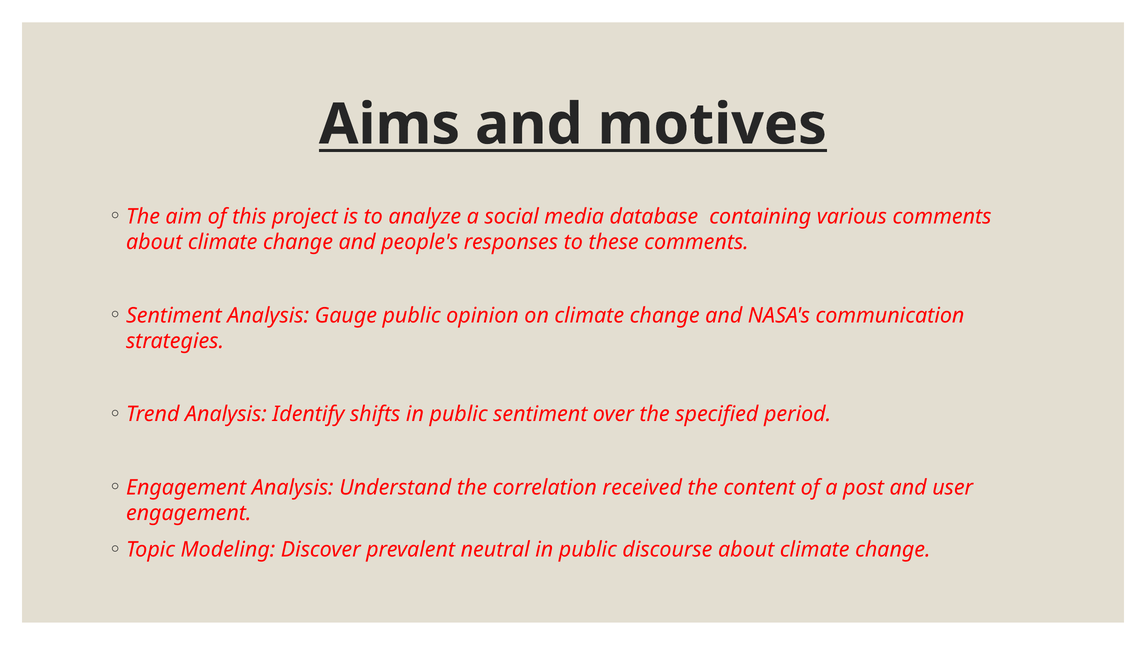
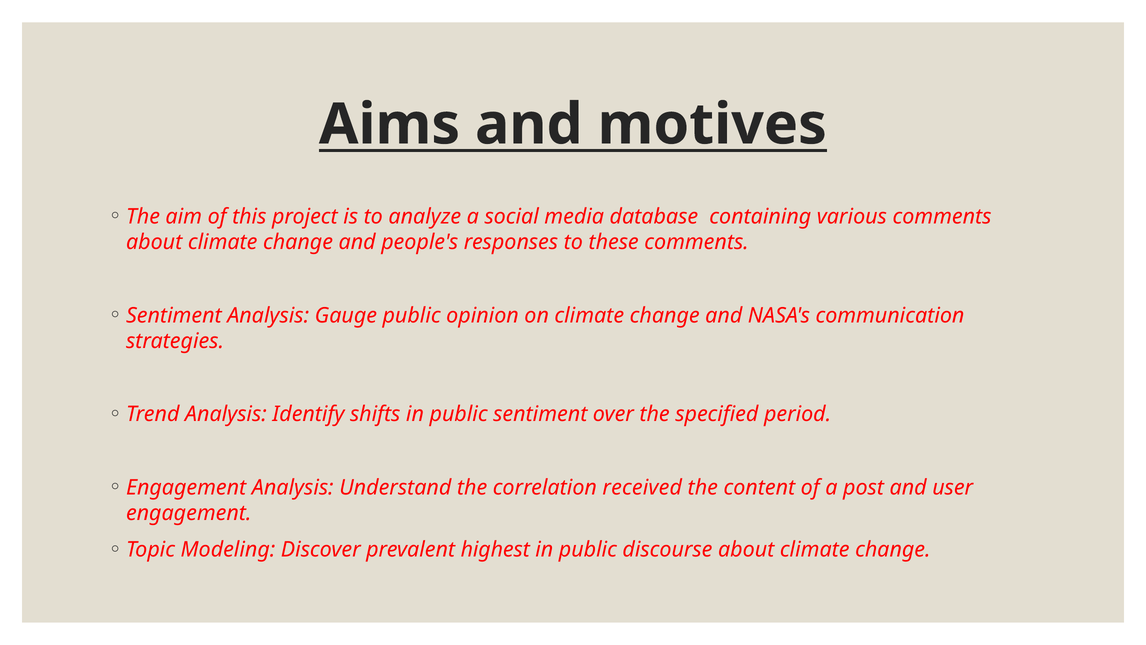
neutral: neutral -> highest
